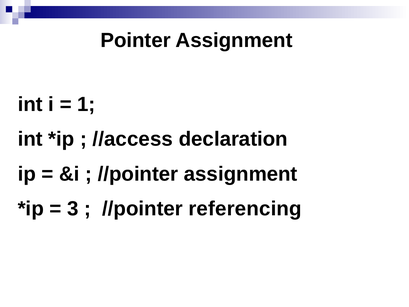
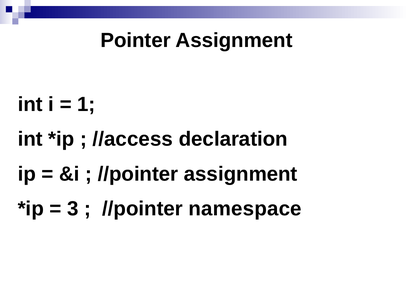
referencing: referencing -> namespace
